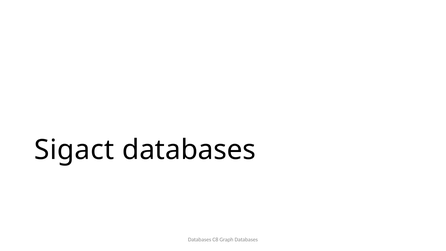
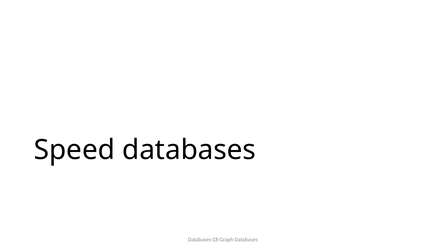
Sigact: Sigact -> Speed
